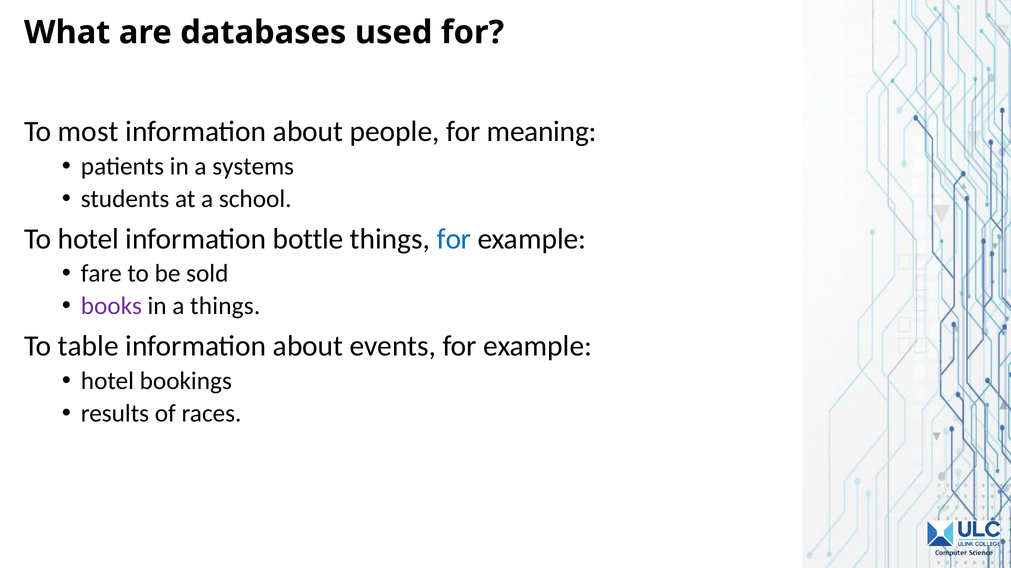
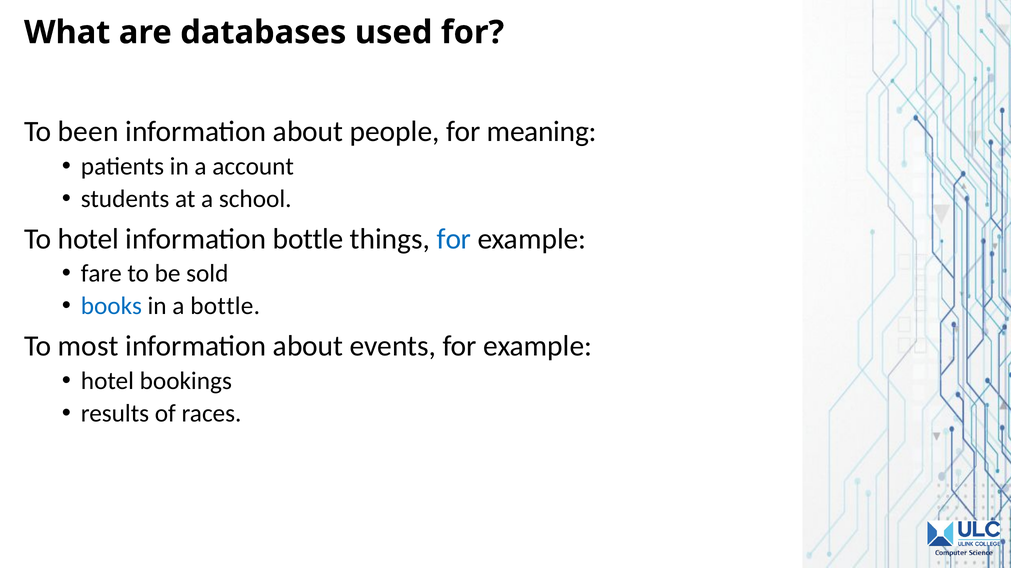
most: most -> been
systems: systems -> account
books colour: purple -> blue
a things: things -> bottle
table: table -> most
